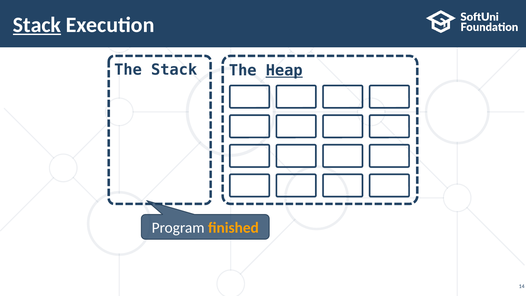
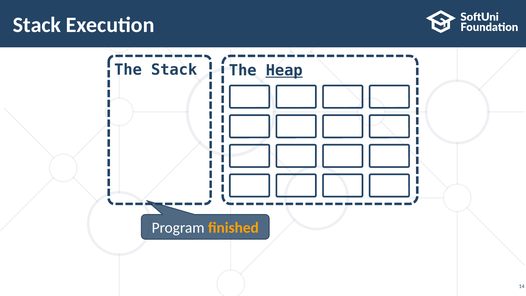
Stack at (37, 25) underline: present -> none
